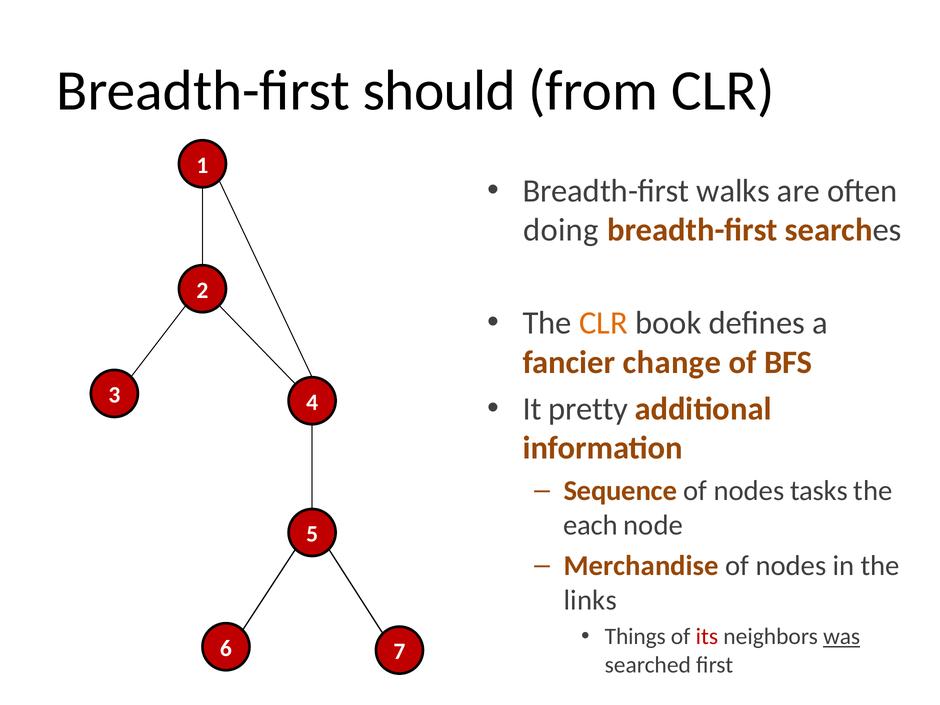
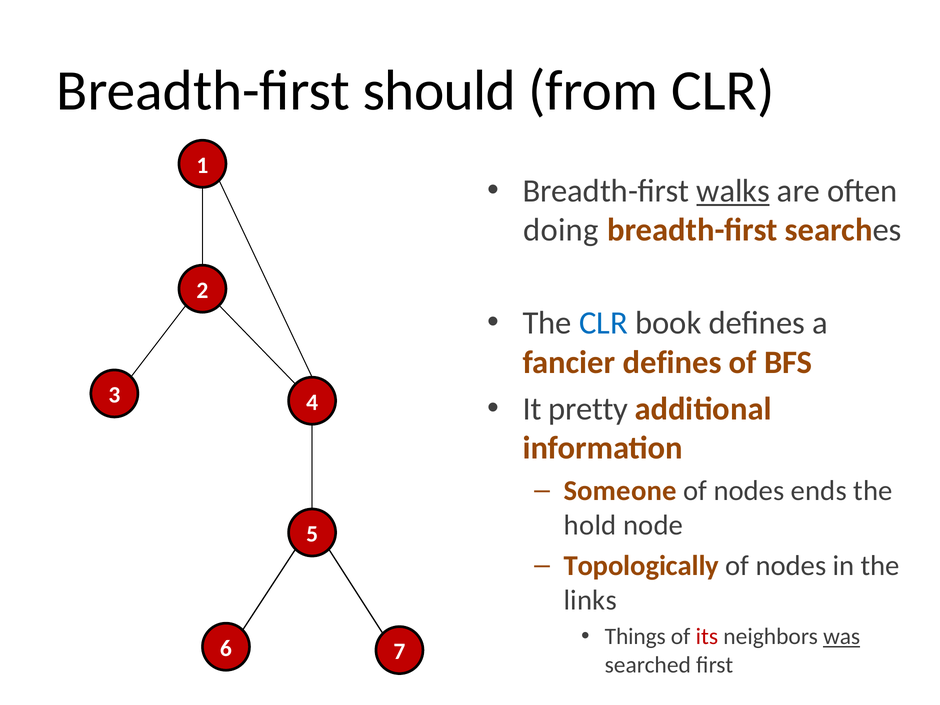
walks underline: none -> present
CLR at (603, 323) colour: orange -> blue
fancier change: change -> defines
Sequence: Sequence -> Someone
tasks: tasks -> ends
each: each -> hold
Merchandise: Merchandise -> Topologically
